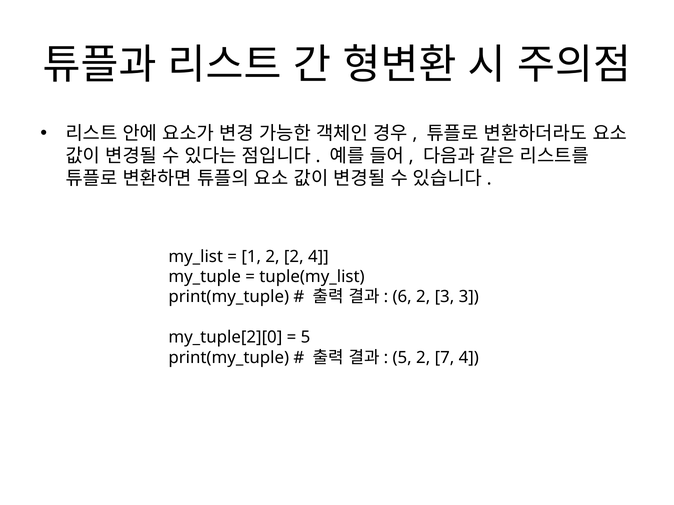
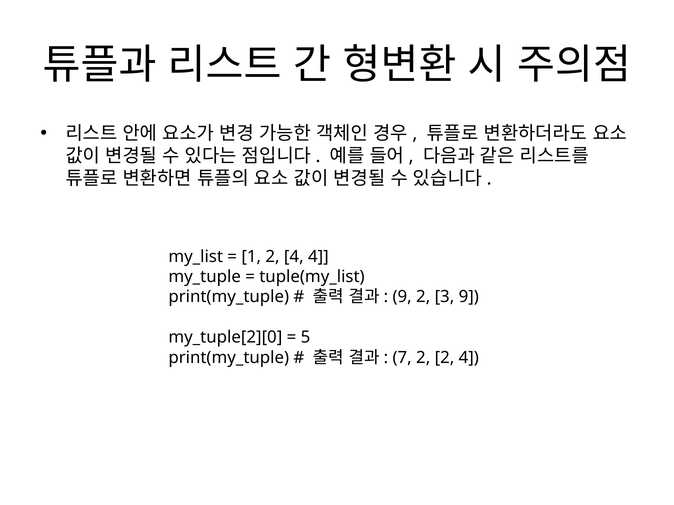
1 2 2: 2 -> 4
6 at (402, 297): 6 -> 9
3 3: 3 -> 9
5 at (402, 358): 5 -> 7
2 7: 7 -> 2
